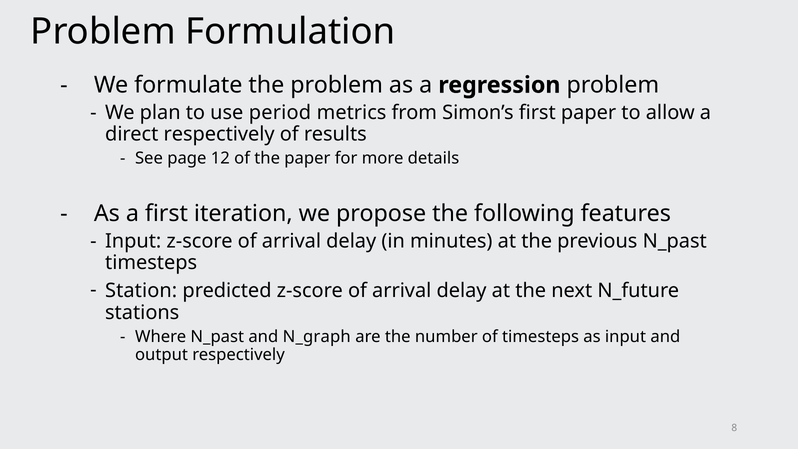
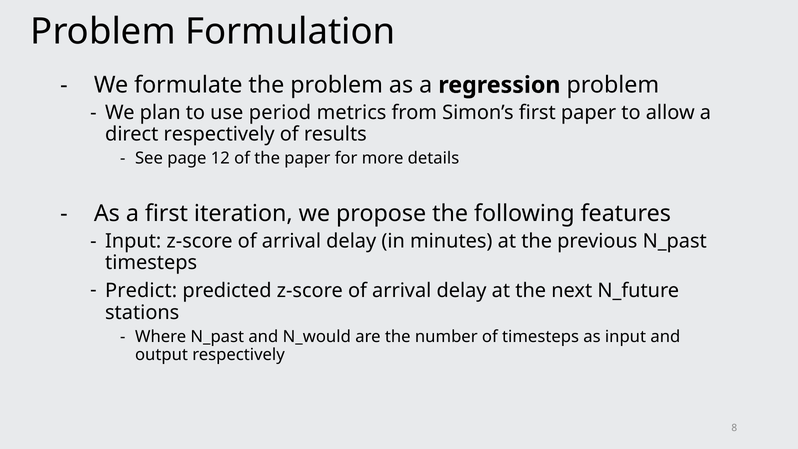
Station: Station -> Predict
N_graph: N_graph -> N_would
